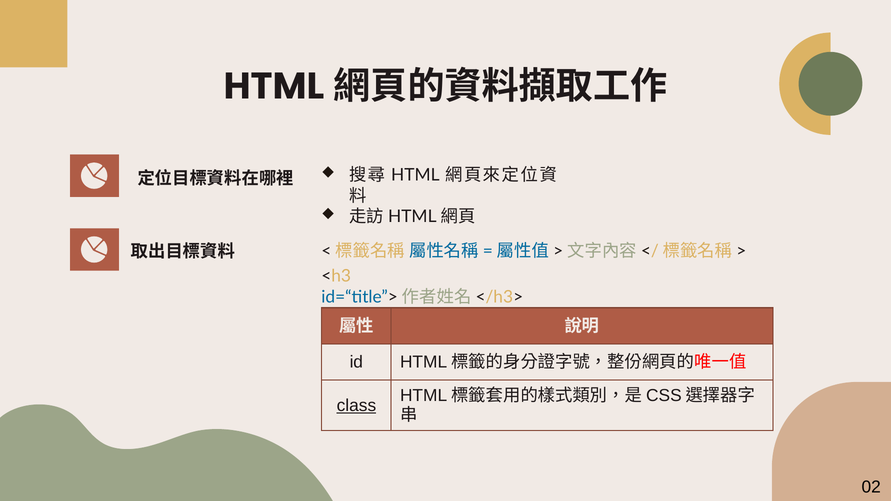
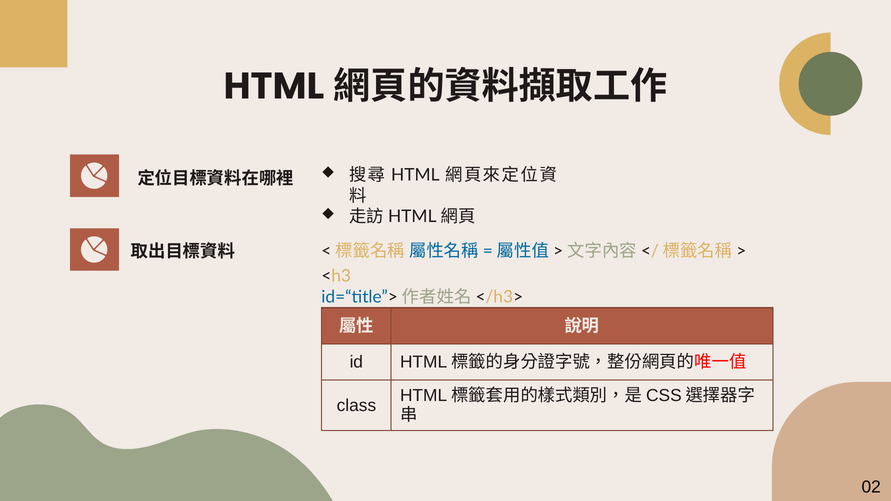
class underline: present -> none
